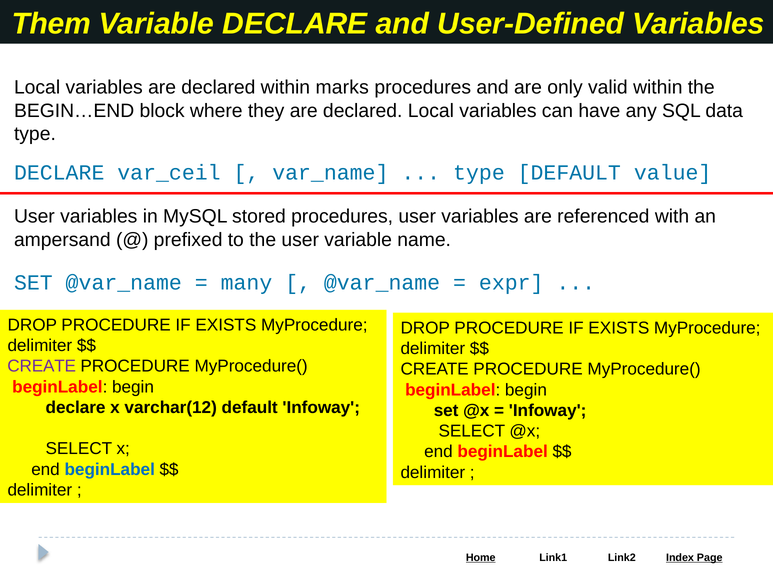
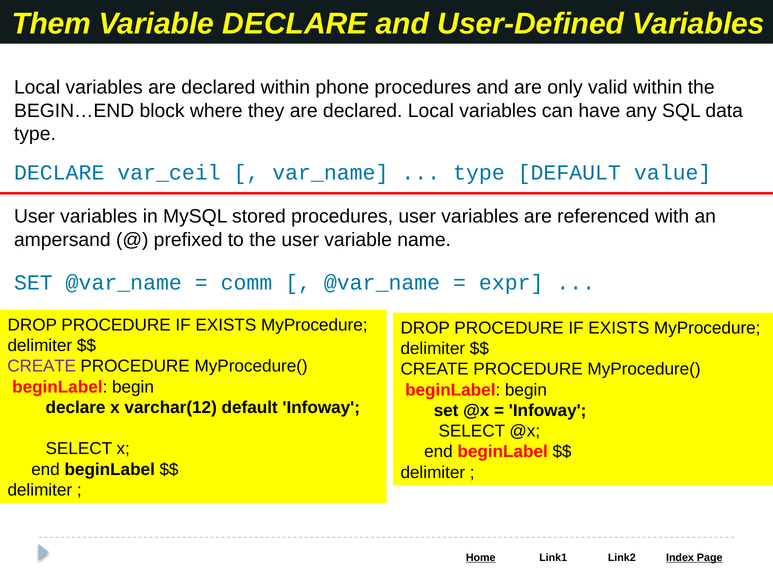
marks: marks -> phone
many: many -> comm
beginLabel at (110, 469) colour: blue -> black
